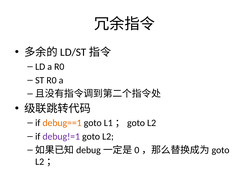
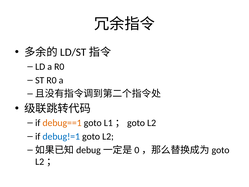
debug!=1 colour: purple -> blue
